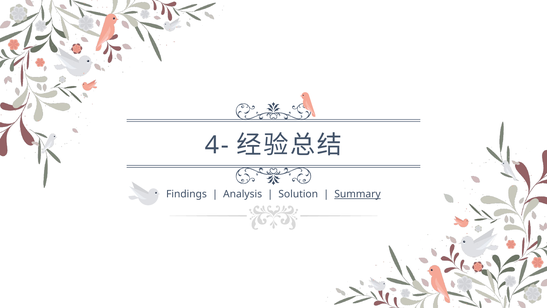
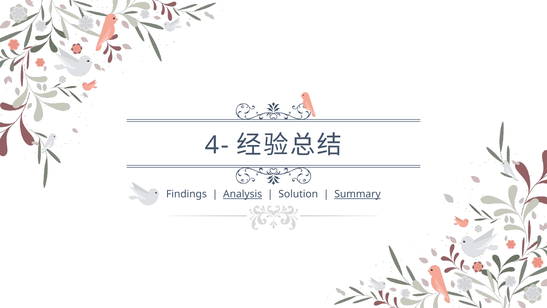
Analysis underline: none -> present
